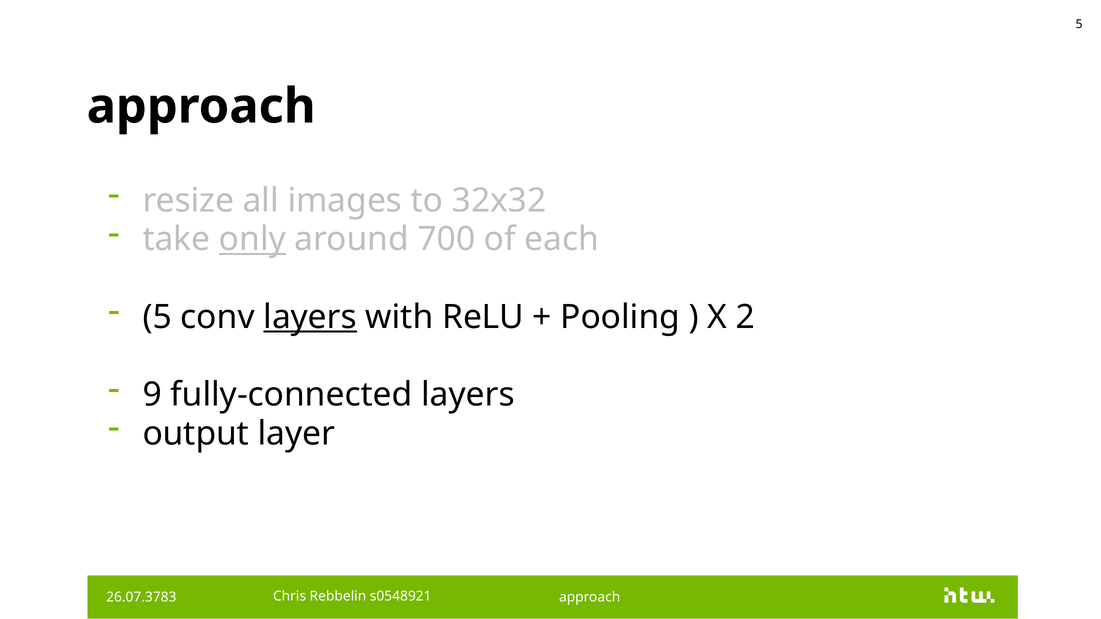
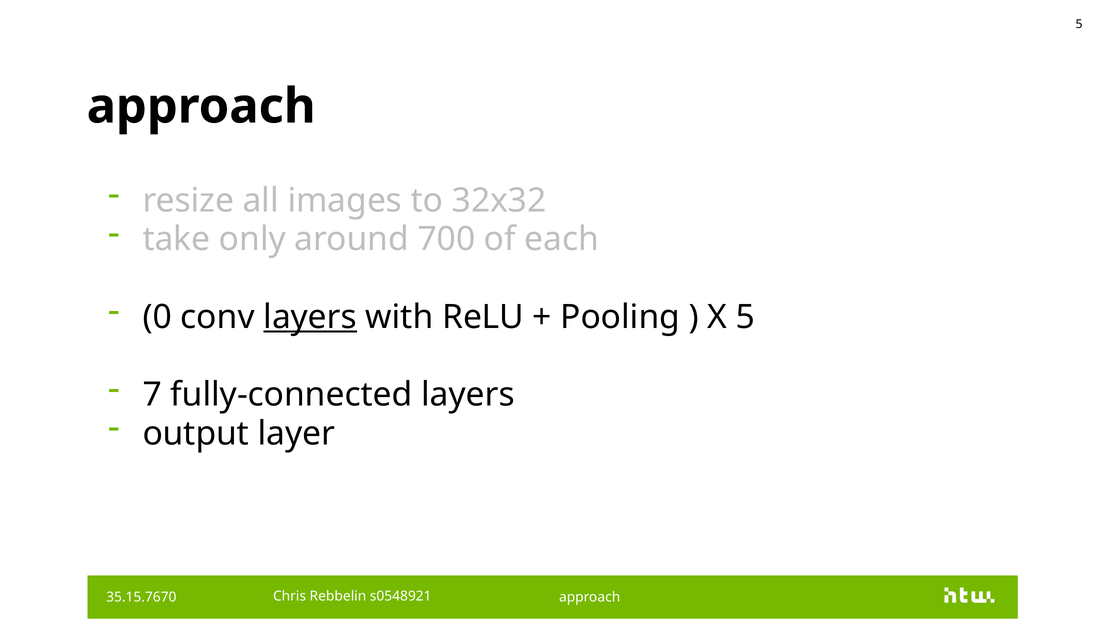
only underline: present -> none
5 at (157, 317): 5 -> 0
X 2: 2 -> 5
9: 9 -> 7
26.07.3783: 26.07.3783 -> 35.15.7670
